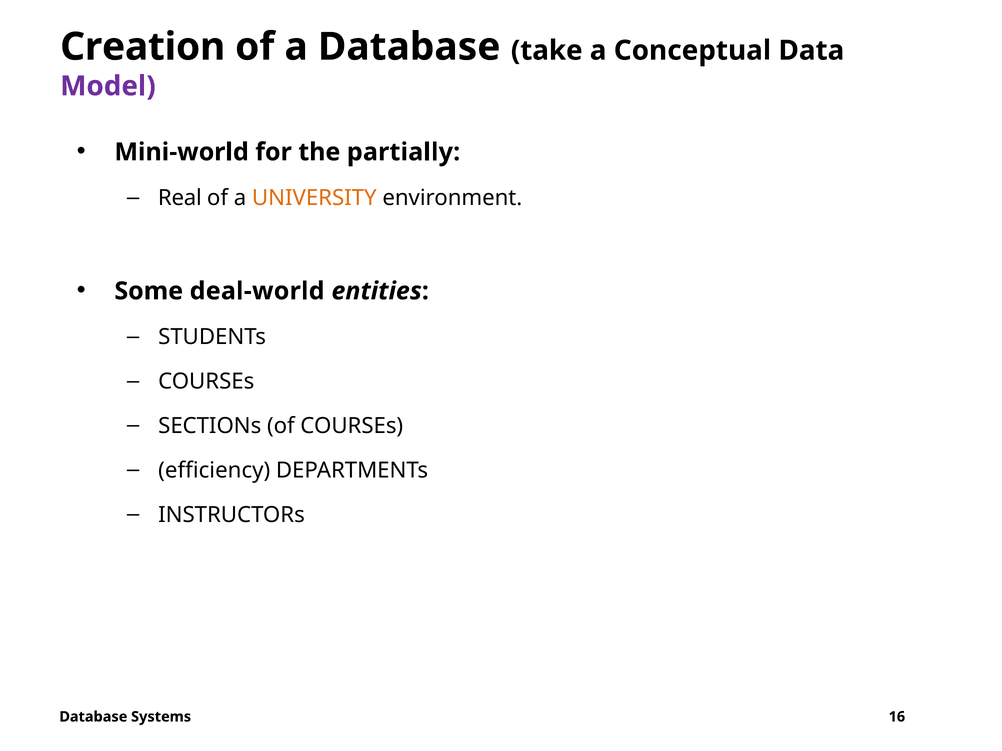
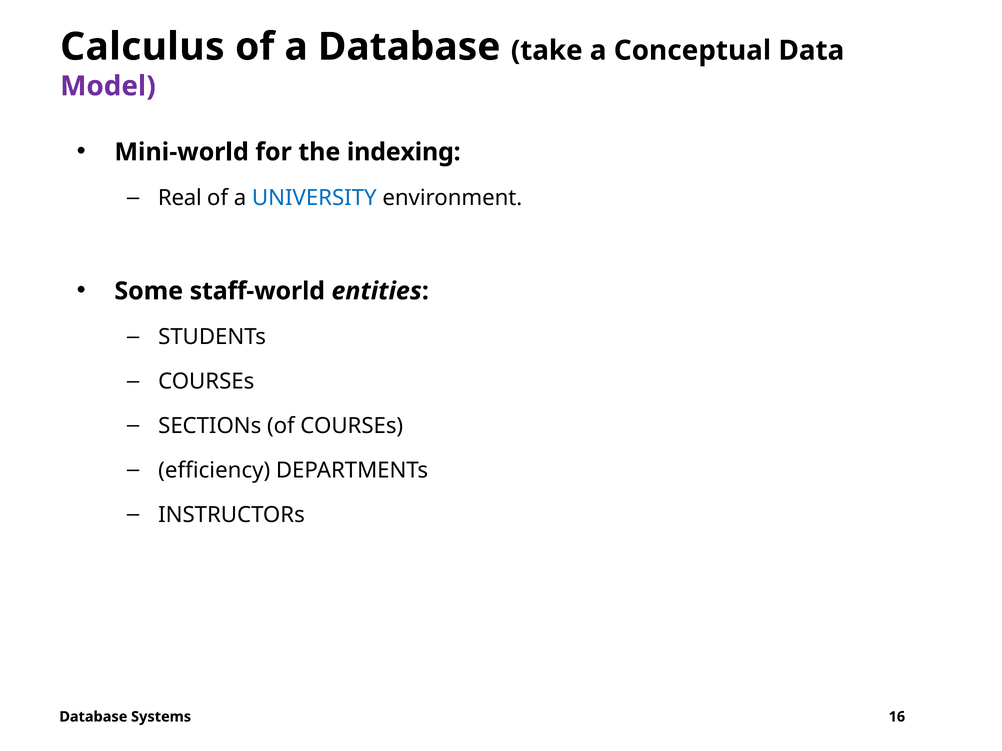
Creation: Creation -> Calculus
partially: partially -> indexing
UNIVERSITY colour: orange -> blue
deal-world: deal-world -> staff-world
